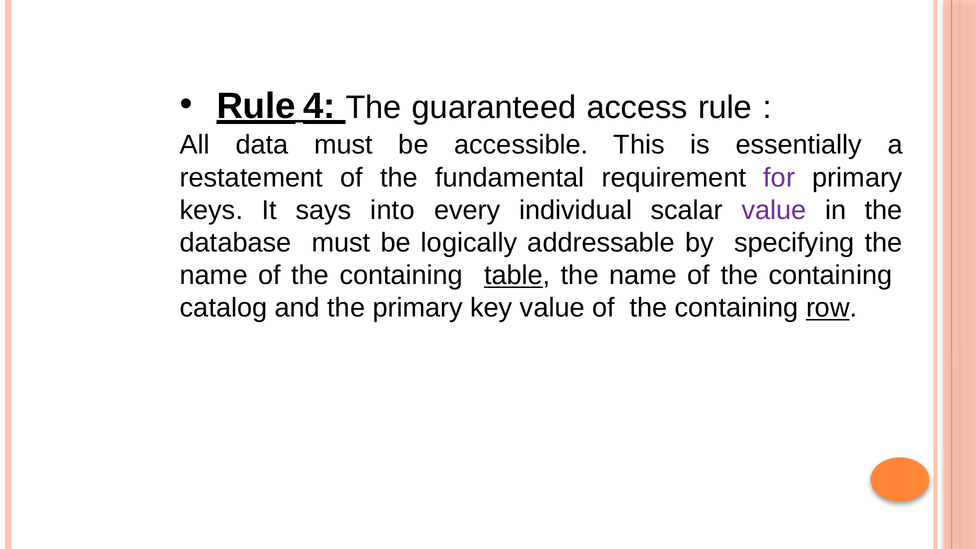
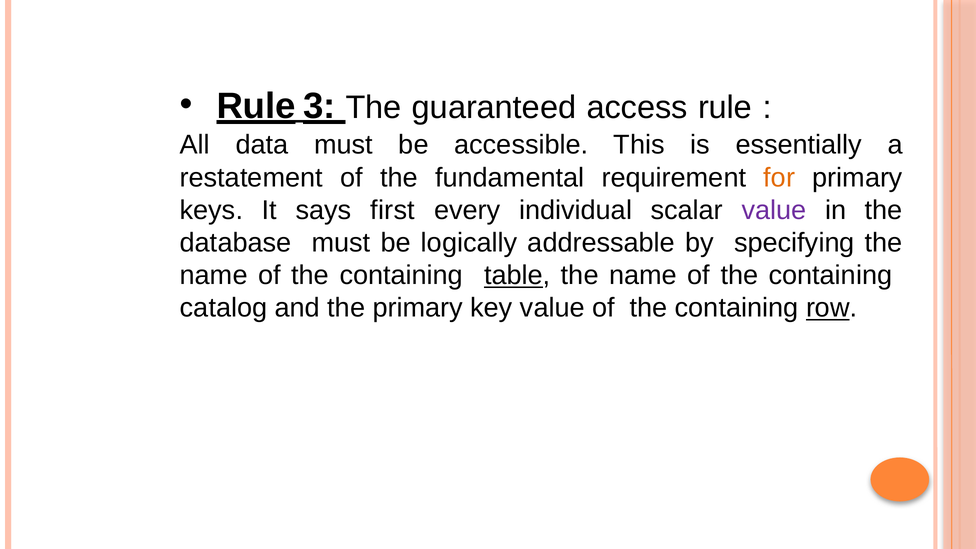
4: 4 -> 3
for colour: purple -> orange
into: into -> first
